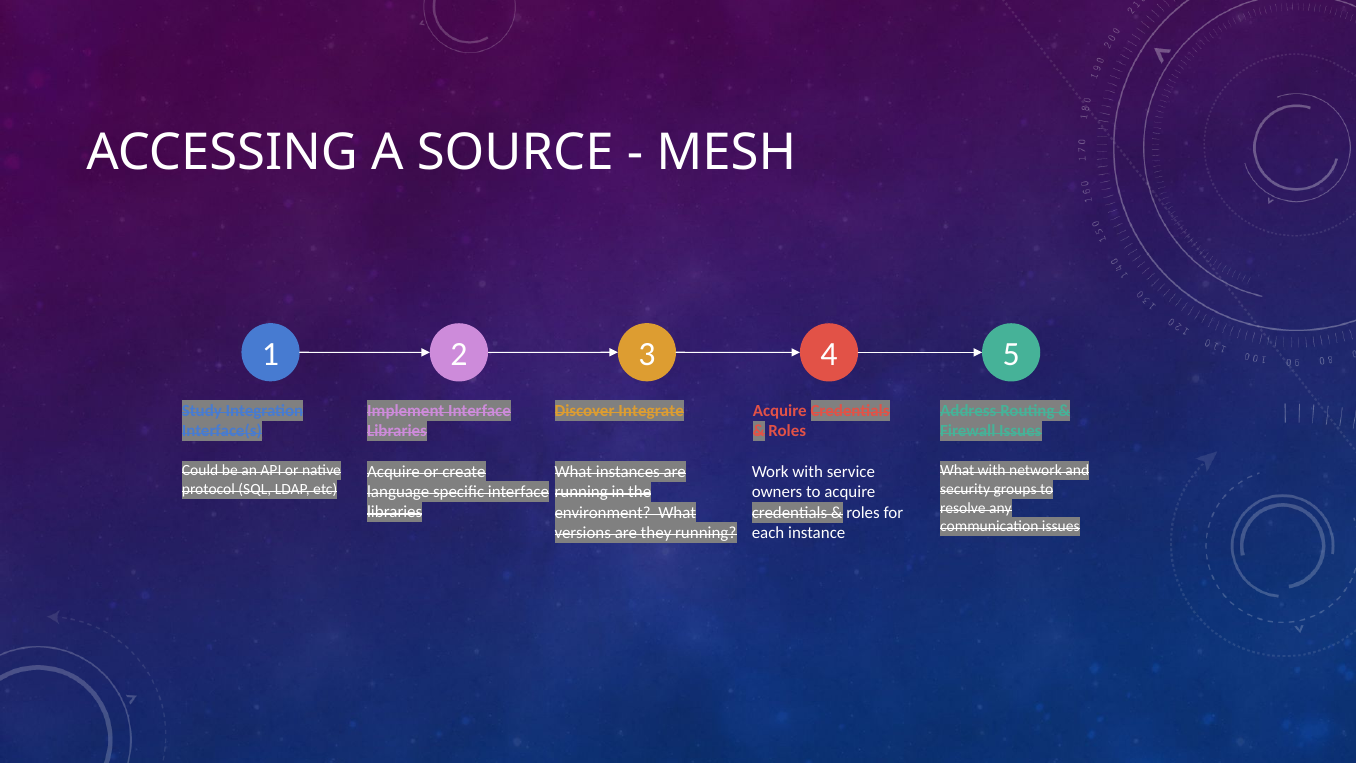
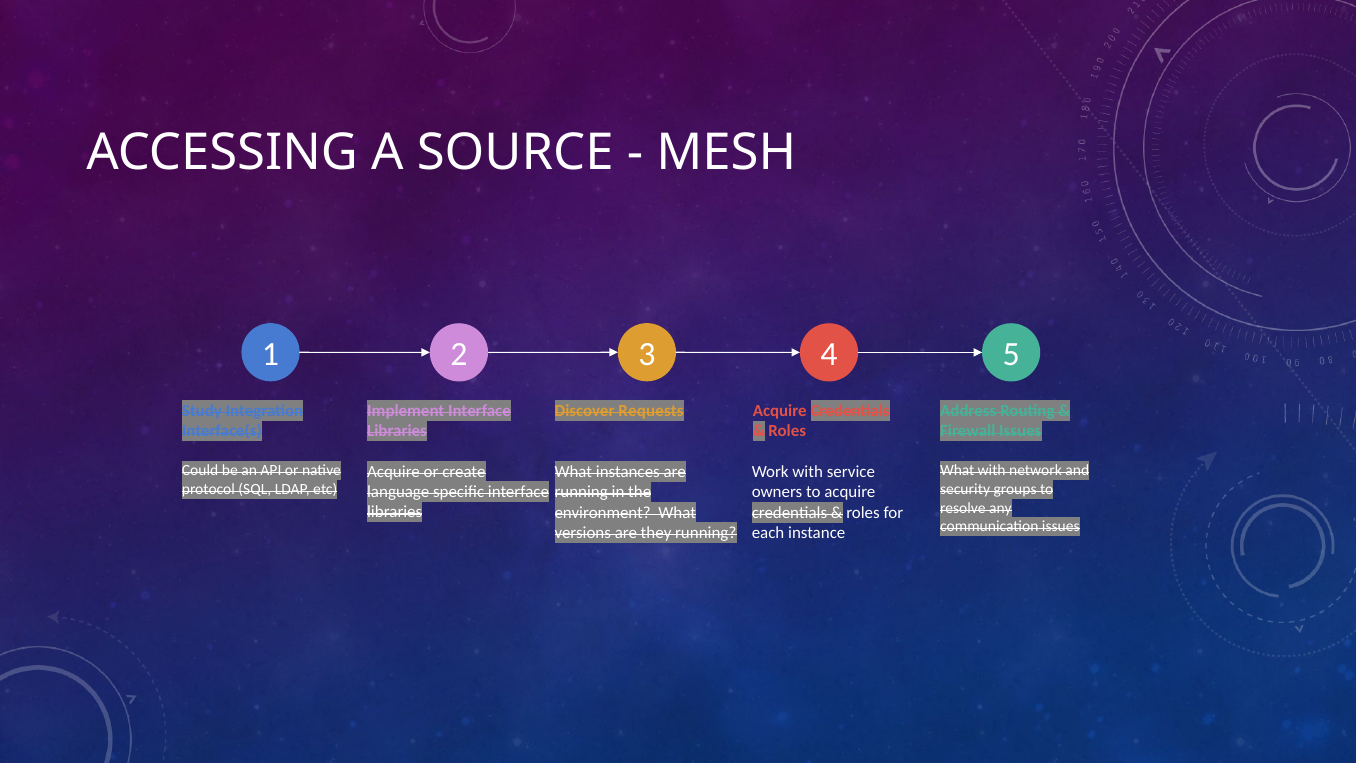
Integrate: Integrate -> Requests
